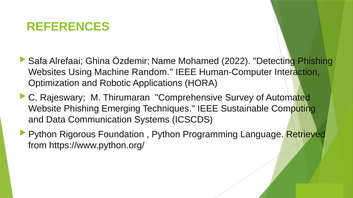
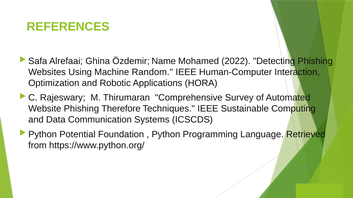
Emerging: Emerging -> Therefore
Rigorous: Rigorous -> Potential
